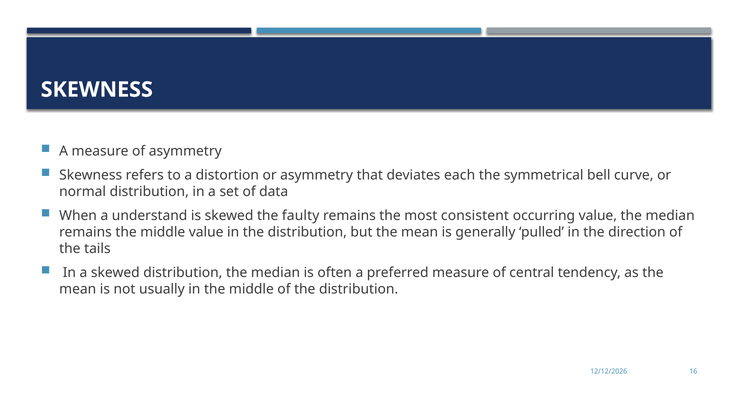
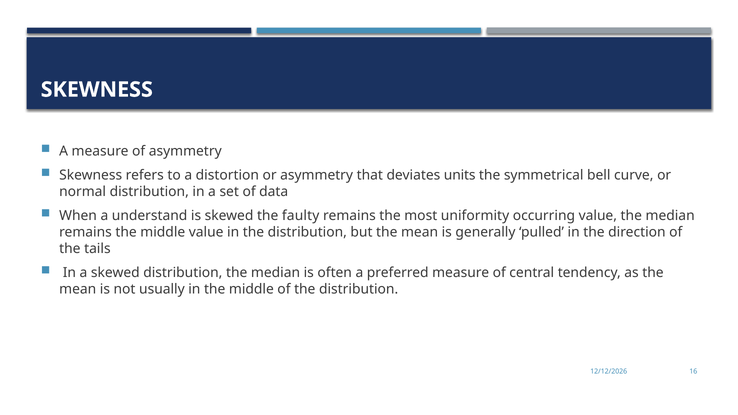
each: each -> units
consistent: consistent -> uniformity
